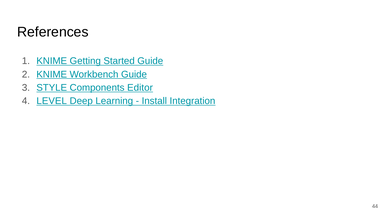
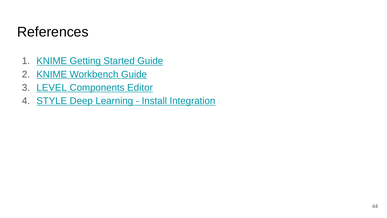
STYLE: STYLE -> LEVEL
LEVEL: LEVEL -> STYLE
